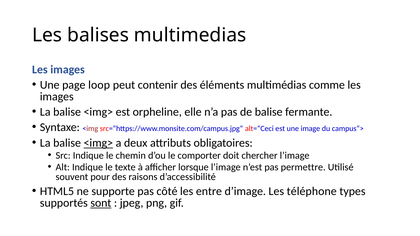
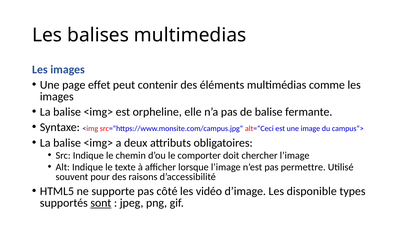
loop: loop -> effet
<img> at (98, 143) underline: present -> none
entre: entre -> vidéo
téléphone: téléphone -> disponible
